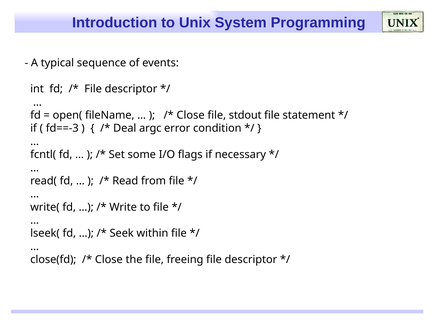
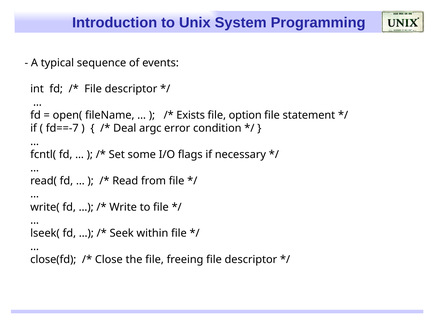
Close at (191, 115): Close -> Exists
stdout: stdout -> option
fd==-3: fd==-3 -> fd==-7
